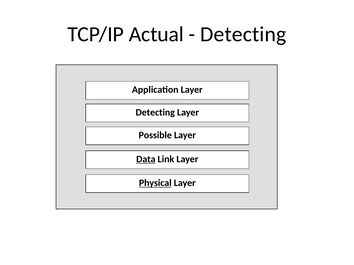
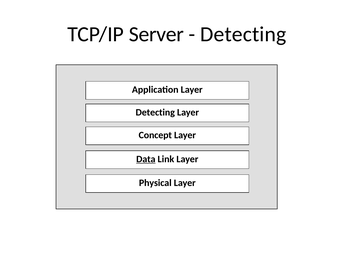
Actual: Actual -> Server
Possible: Possible -> Concept
Physical underline: present -> none
